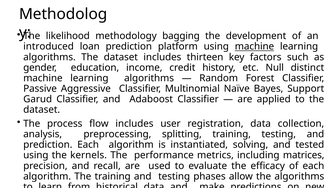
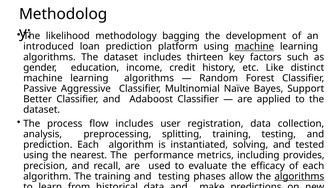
Null: Null -> Like
Garud: Garud -> Better
kernels: kernels -> nearest
matrices: matrices -> provides
algorithms at (299, 177) underline: none -> present
